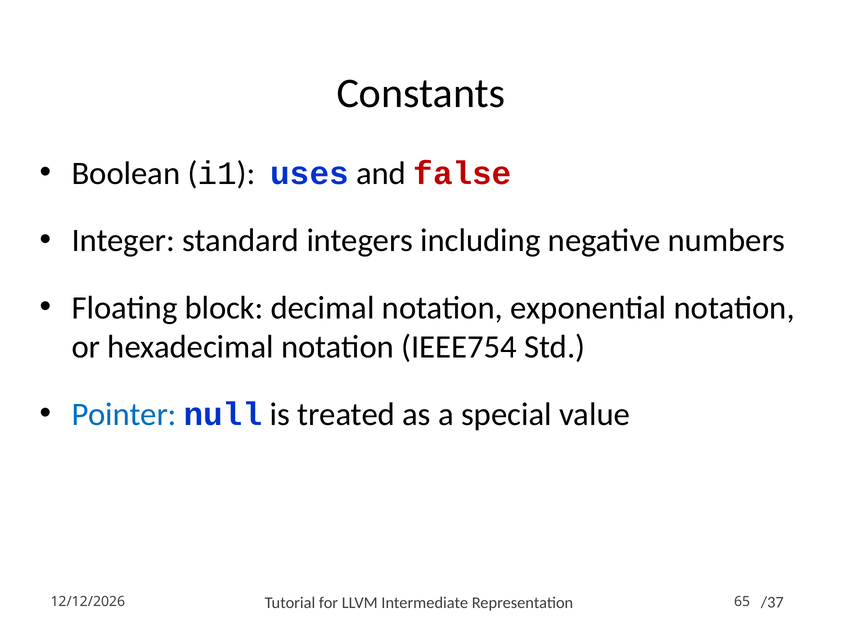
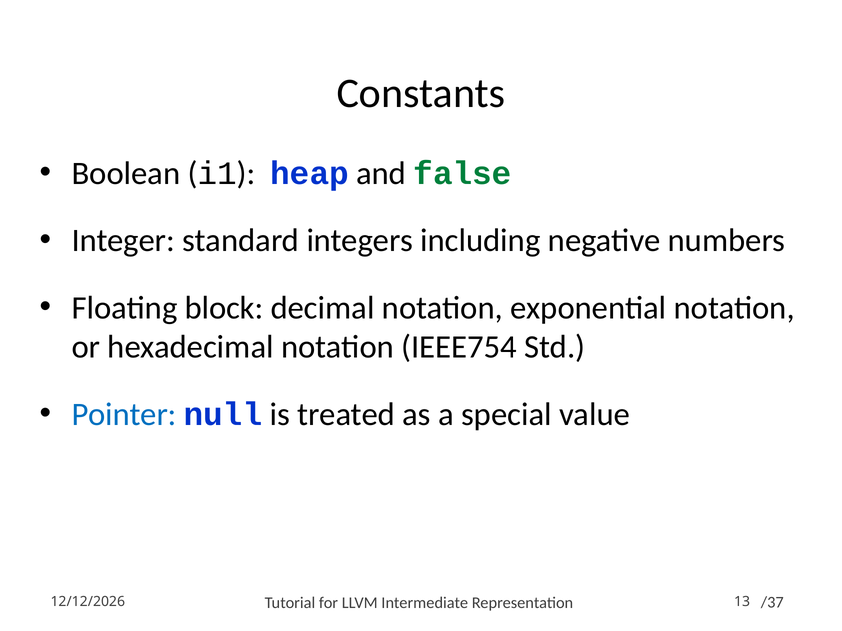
uses: uses -> heap
false colour: red -> green
65: 65 -> 13
